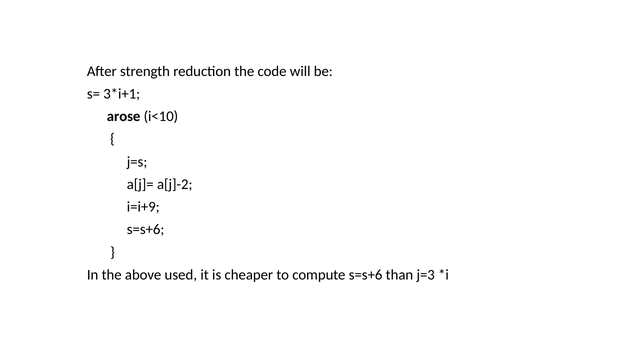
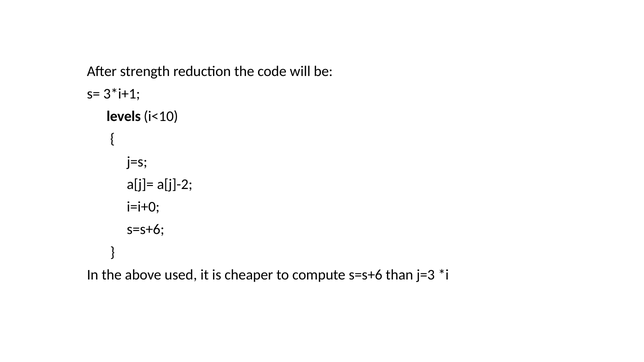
arose: arose -> levels
i=i+9: i=i+9 -> i=i+0
